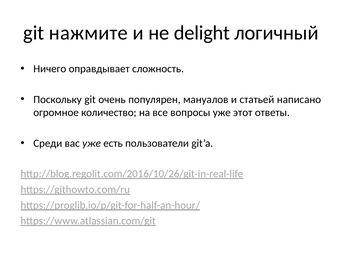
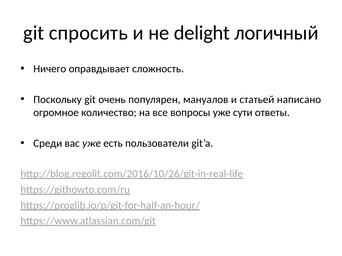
нажмите: нажмите -> спросить
этот: этот -> сути
